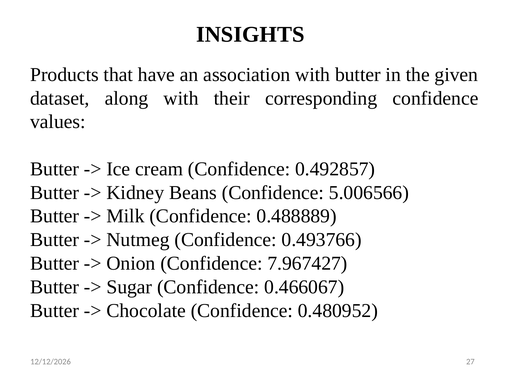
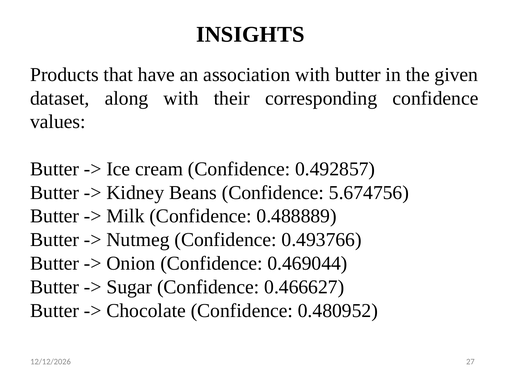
5.006566: 5.006566 -> 5.674756
7.967427: 7.967427 -> 0.469044
0.466067: 0.466067 -> 0.466627
